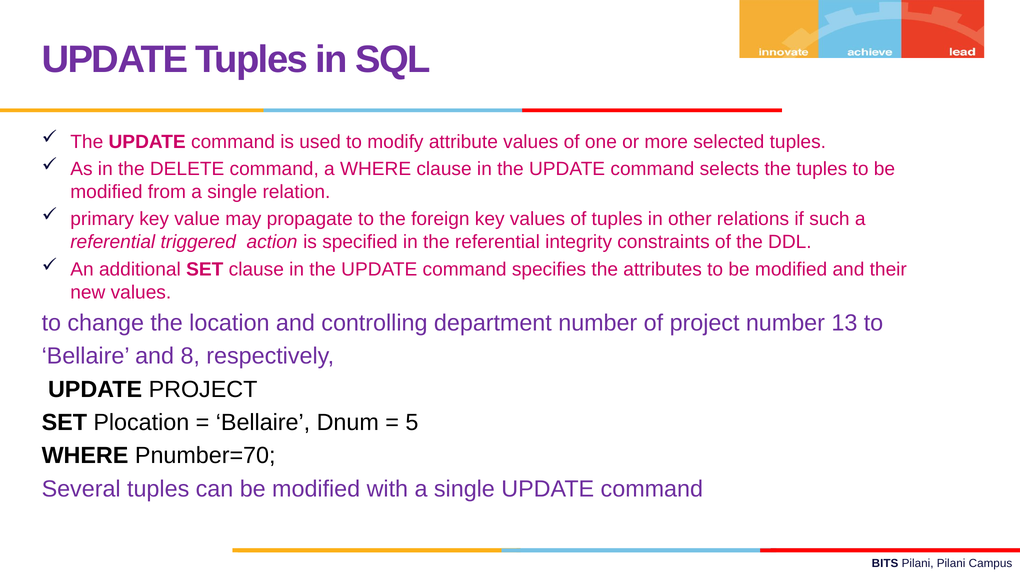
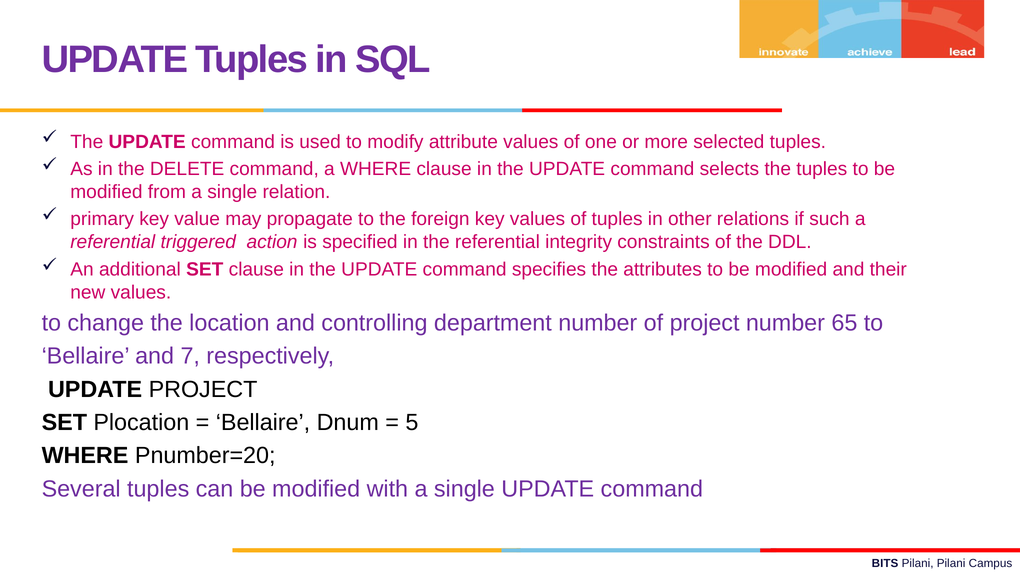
13: 13 -> 65
8: 8 -> 7
Pnumber=70: Pnumber=70 -> Pnumber=20
